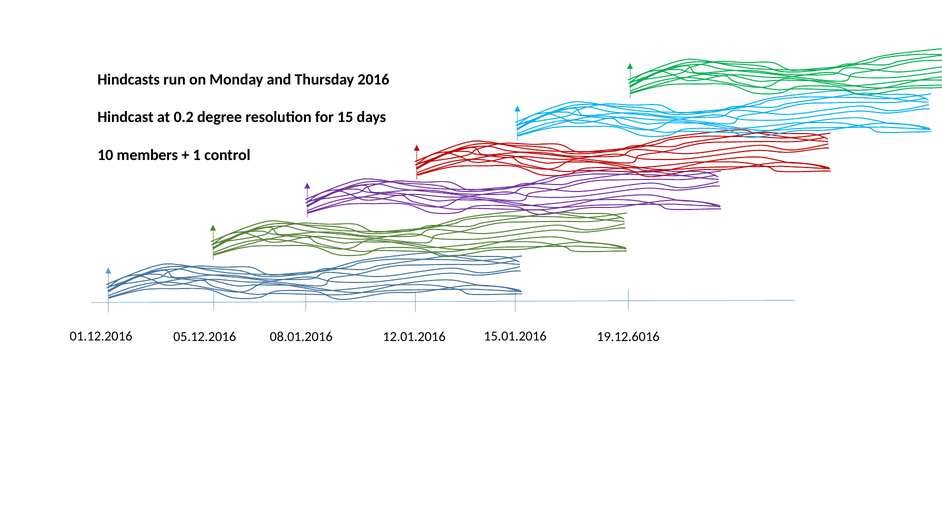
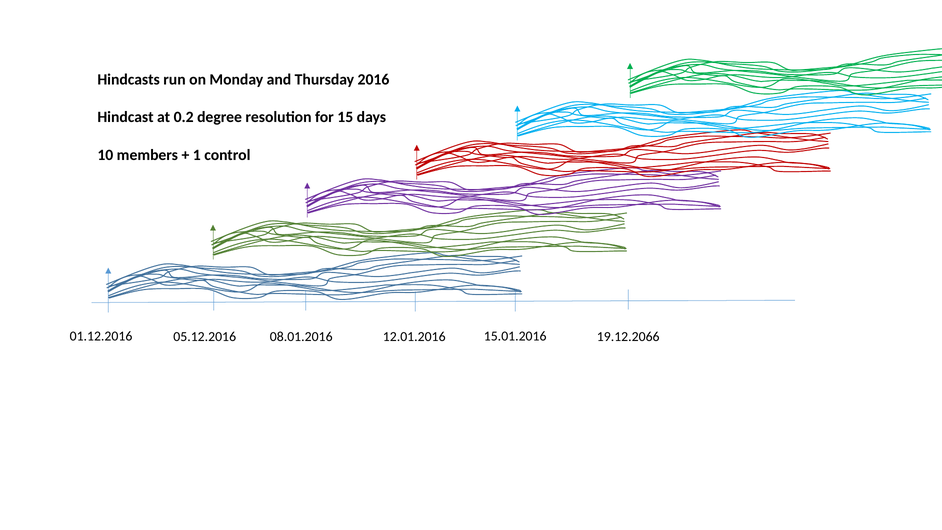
19.12.6016: 19.12.6016 -> 19.12.2066
